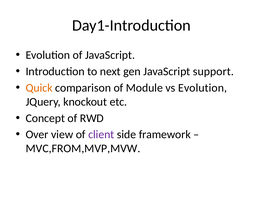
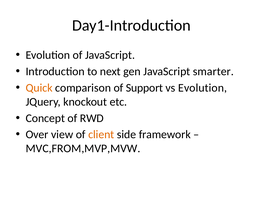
support: support -> smarter
Module: Module -> Support
client colour: purple -> orange
